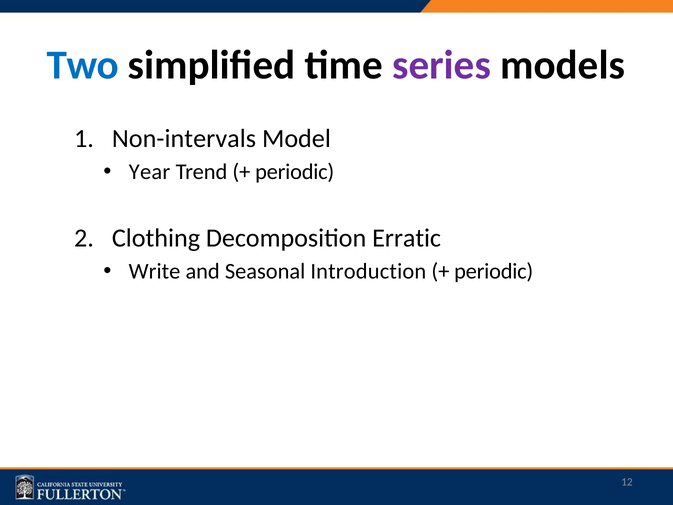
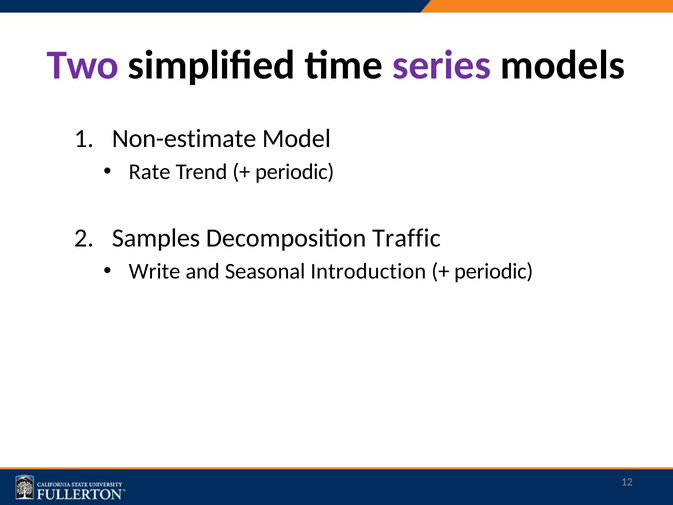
Two colour: blue -> purple
Non-intervals: Non-intervals -> Non-estimate
Year: Year -> Rate
Clothing: Clothing -> Samples
Erratic: Erratic -> Traffic
